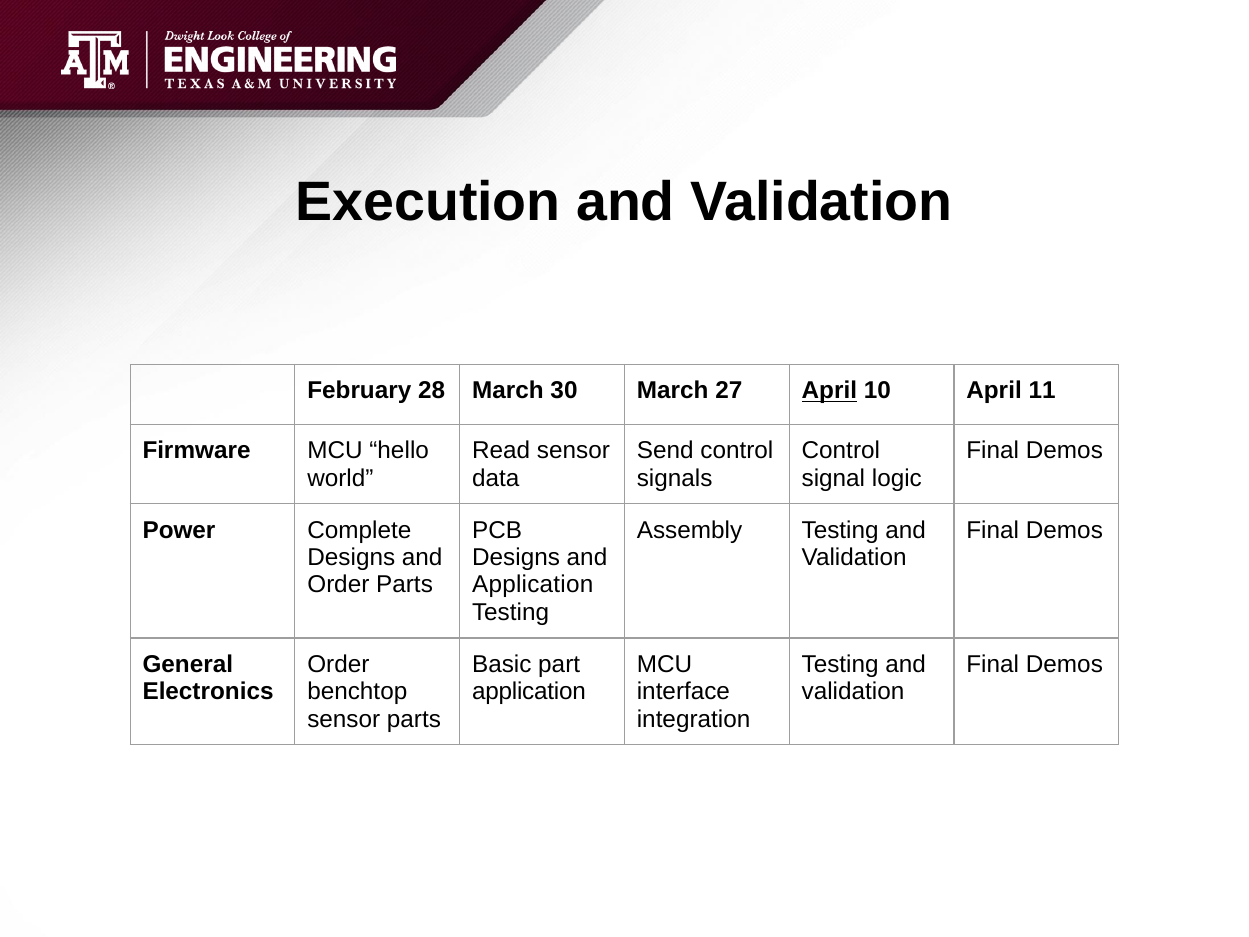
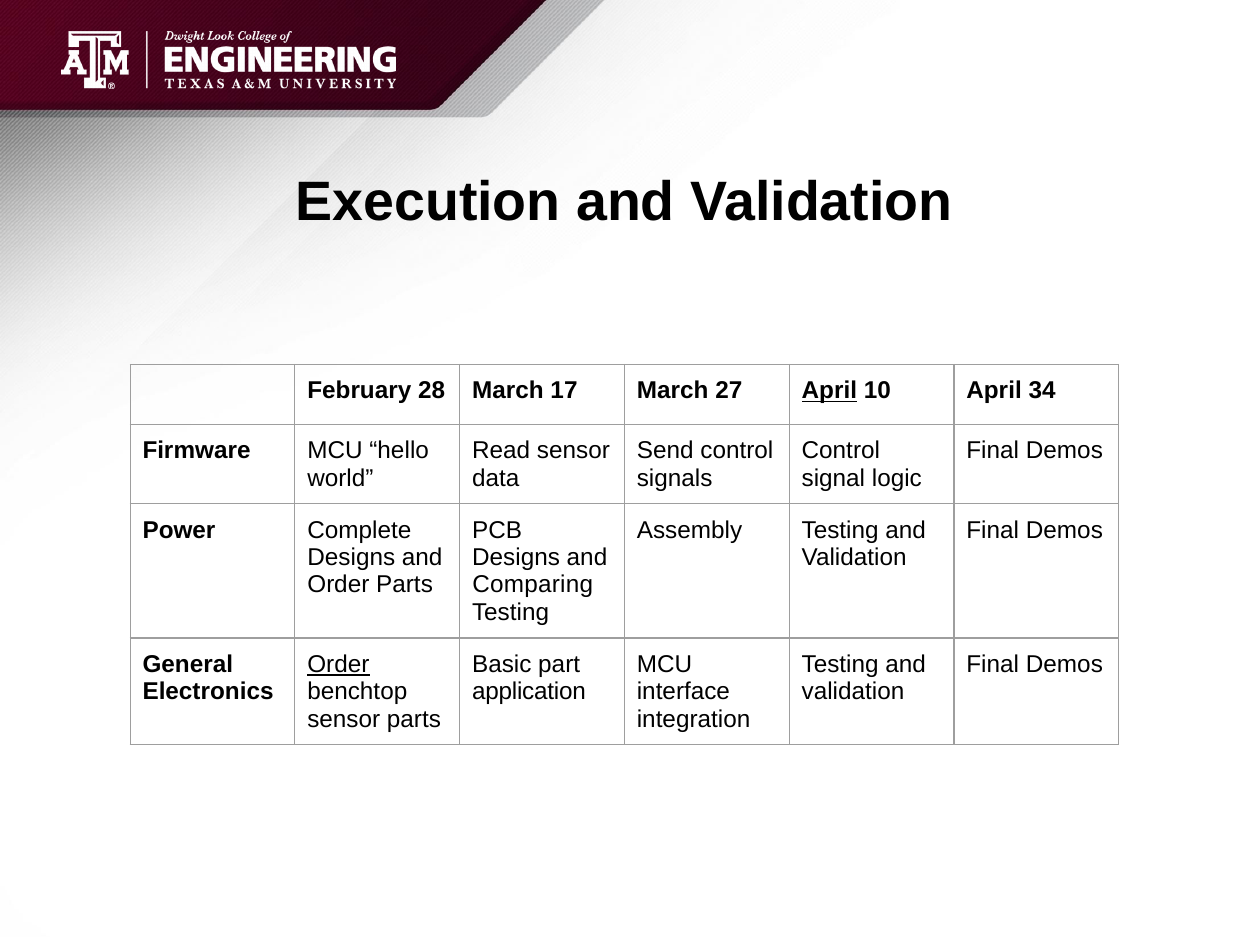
30: 30 -> 17
11: 11 -> 34
Application at (533, 585): Application -> Comparing
Order at (338, 664) underline: none -> present
